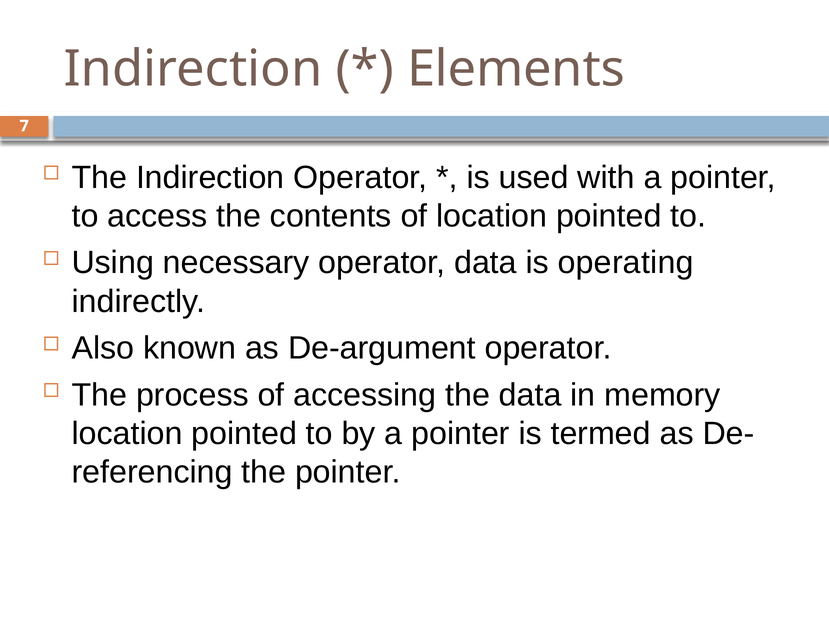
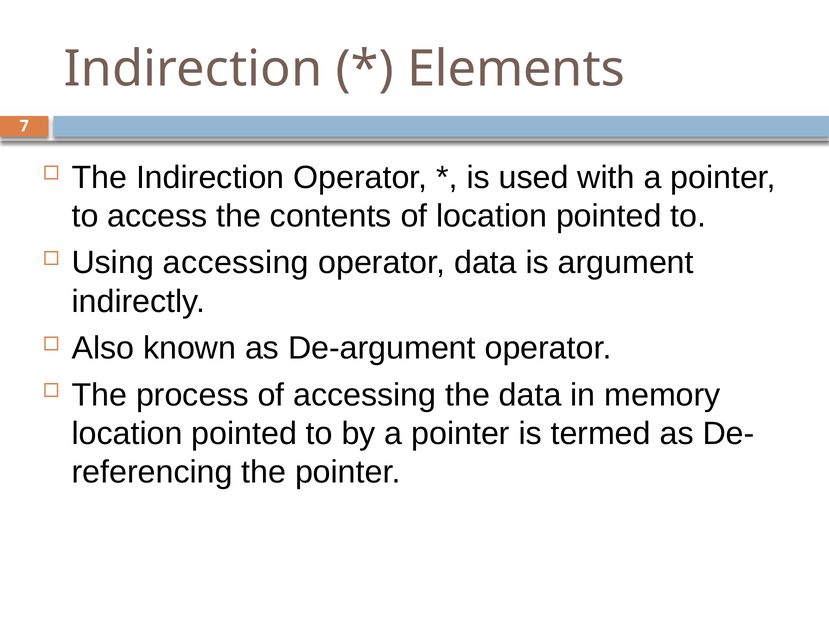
Using necessary: necessary -> accessing
operating: operating -> argument
